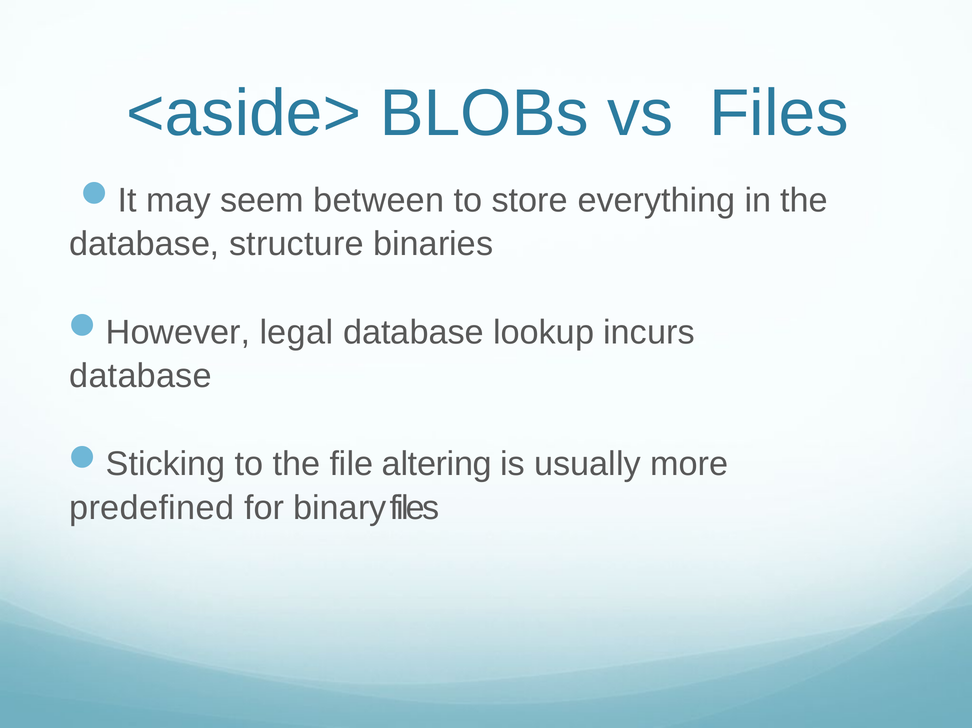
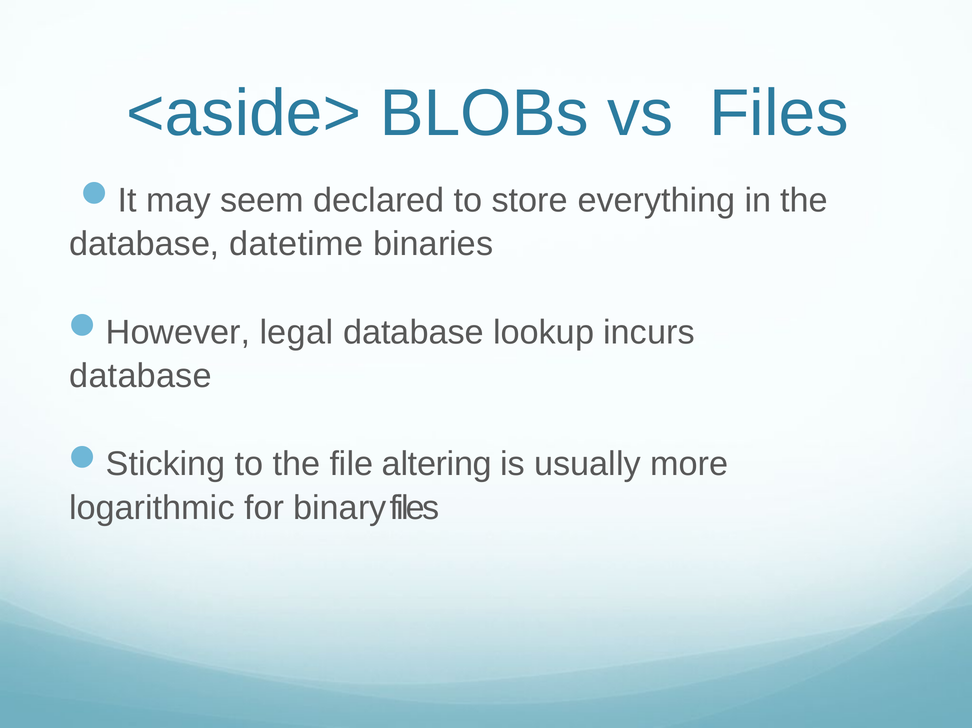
between: between -> declared
structure: structure -> datetime
predefined: predefined -> logarithmic
